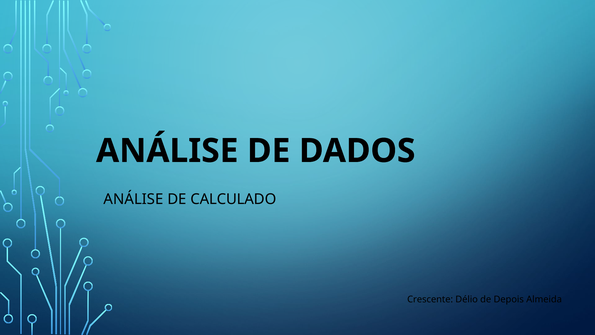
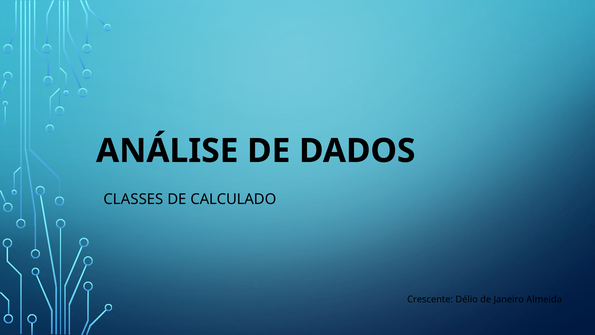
ANÁLISE at (133, 199): ANÁLISE -> CLASSES
Depois: Depois -> Janeiro
